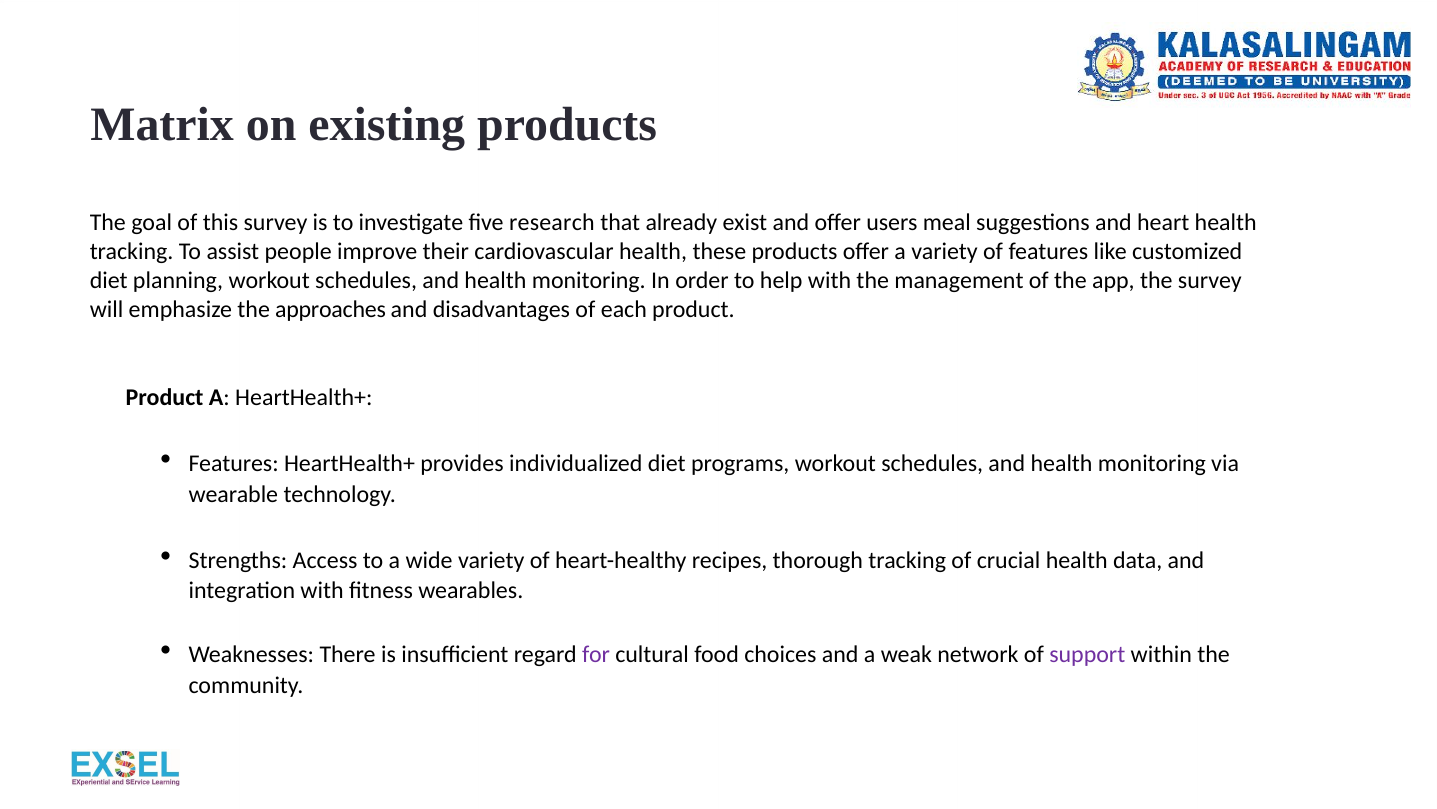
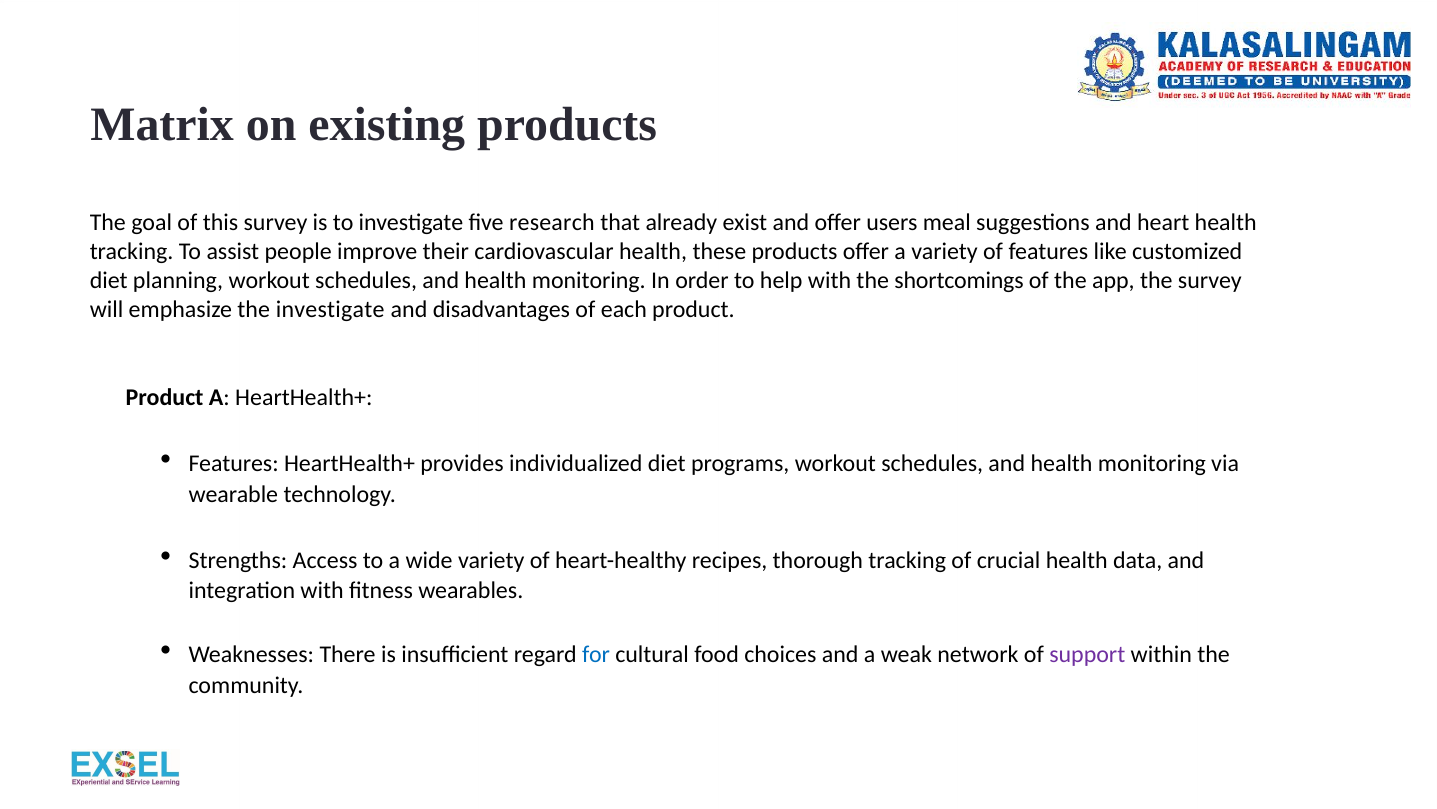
management: management -> shortcomings
the approaches: approaches -> investigate
for colour: purple -> blue
